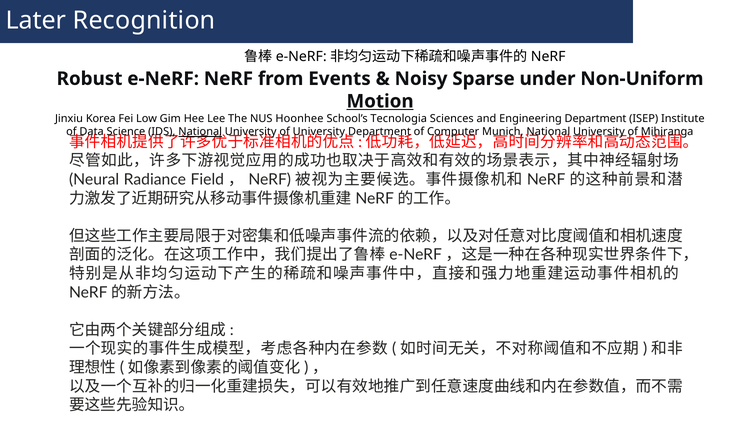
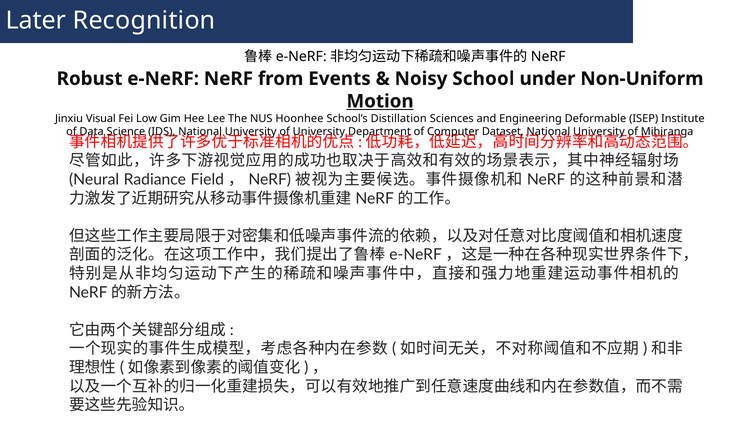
Sparse: Sparse -> School
Korea: Korea -> Visual
Tecnologia: Tecnologia -> Distillation
Engineering Department: Department -> Deformable
National at (200, 132) underline: present -> none
Munich: Munich -> Dataset
